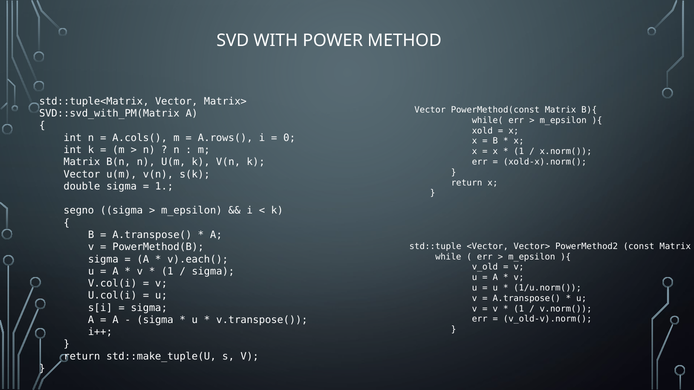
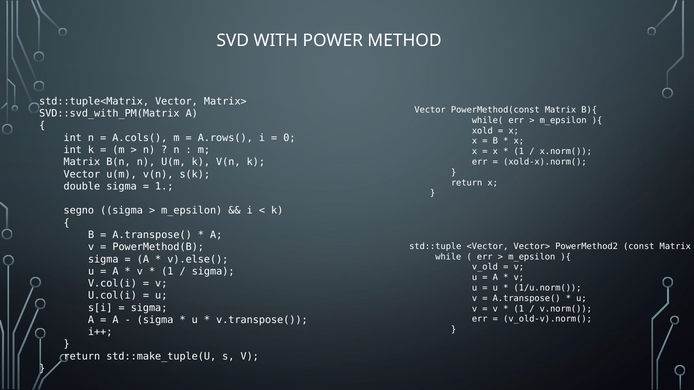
v).each(: v).each( -> v).else(
